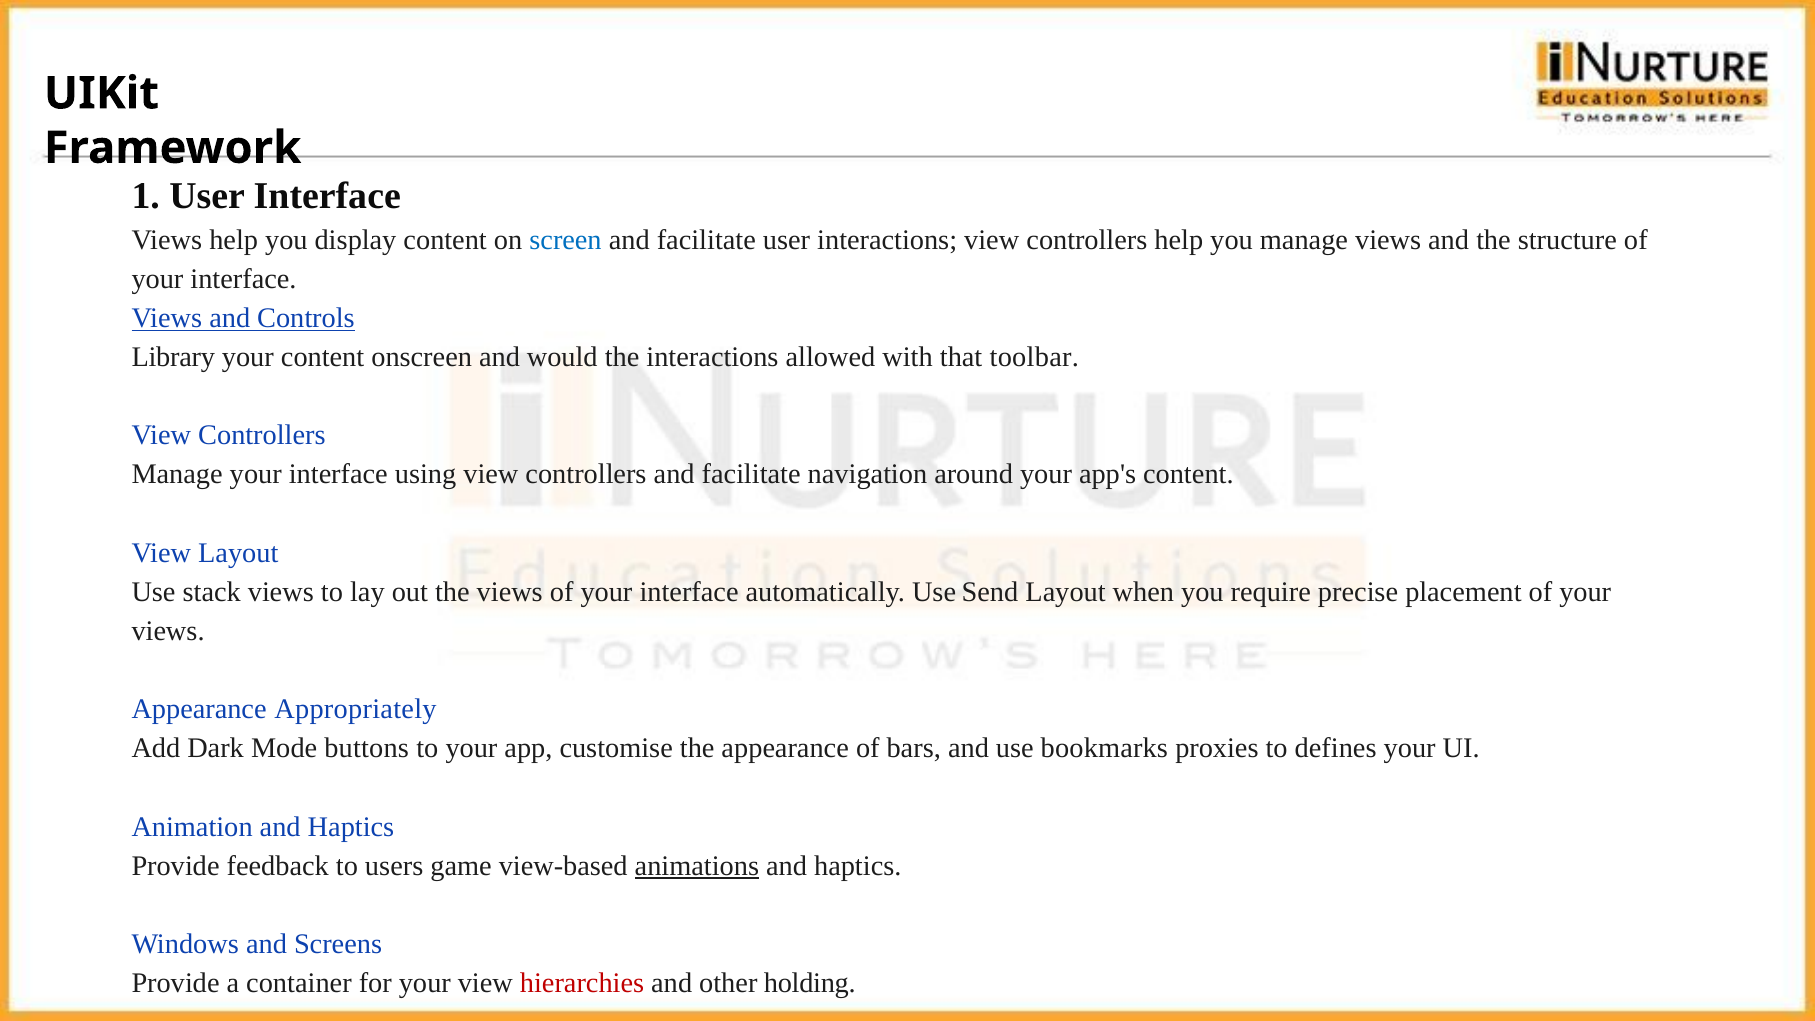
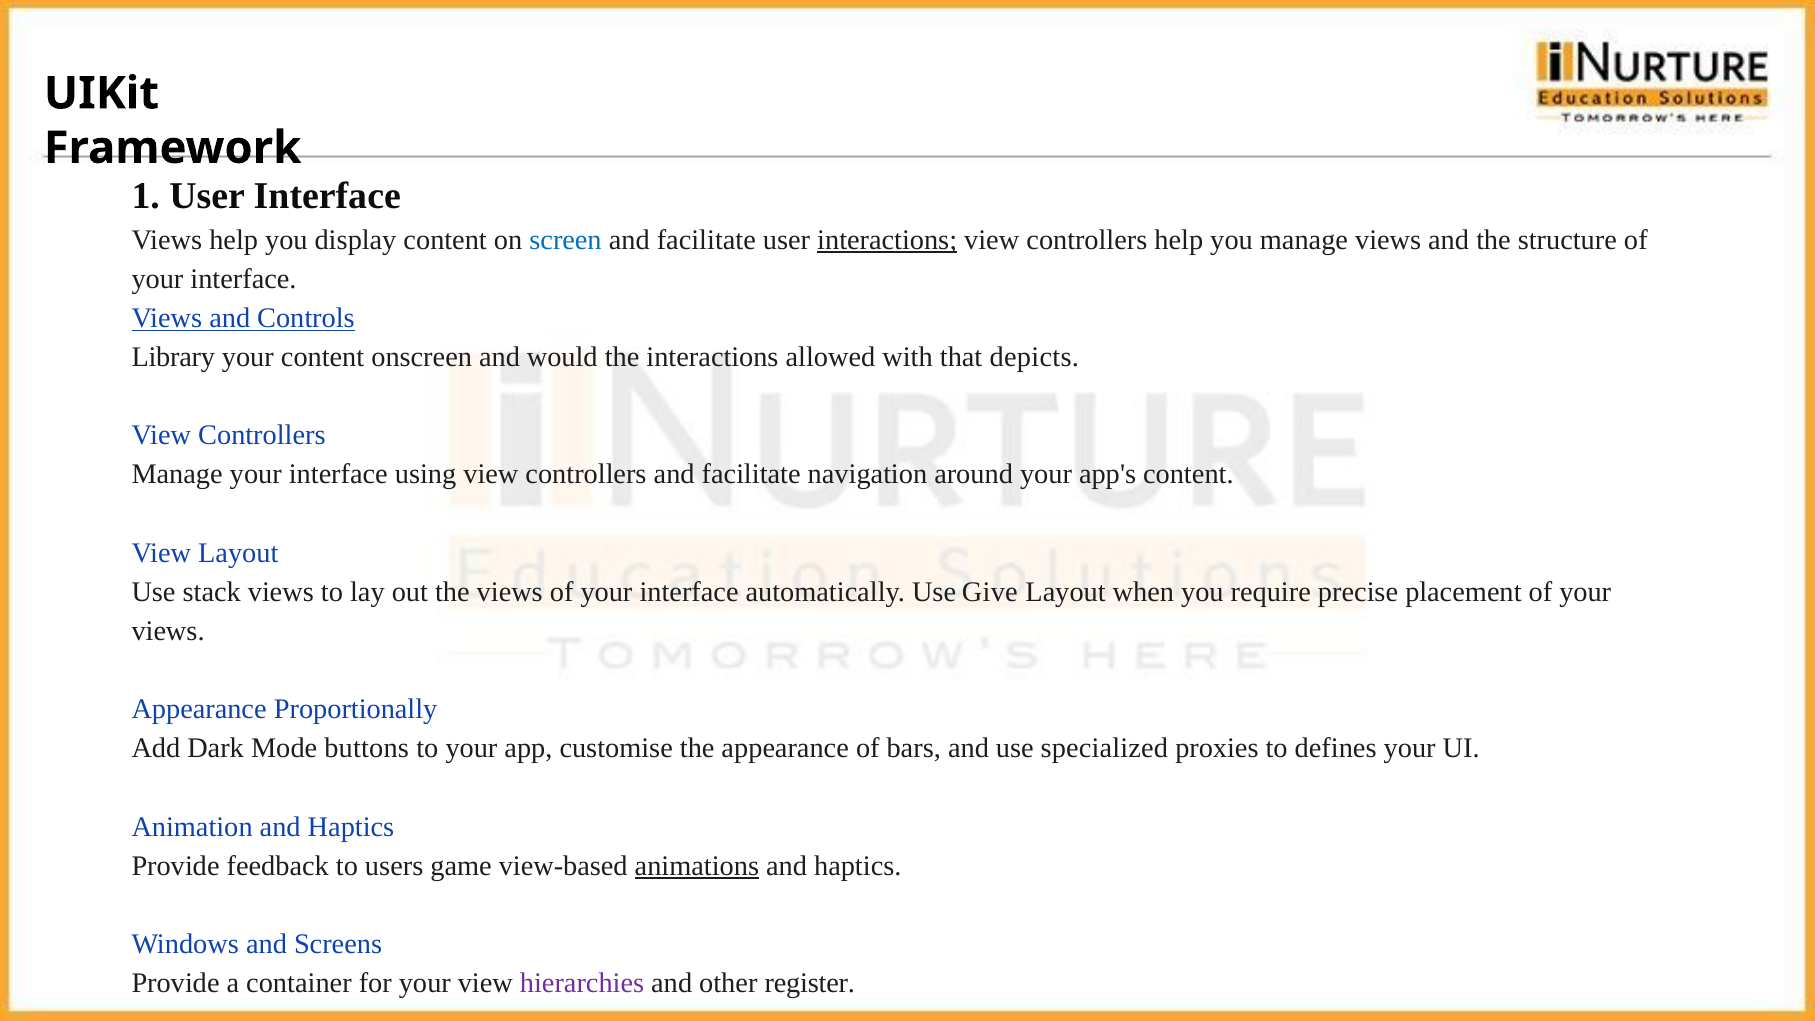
interactions at (887, 240) underline: none -> present
toolbar: toolbar -> depicts
Send: Send -> Give
Appropriately: Appropriately -> Proportionally
bookmarks: bookmarks -> specialized
hierarchies colour: red -> purple
holding: holding -> register
